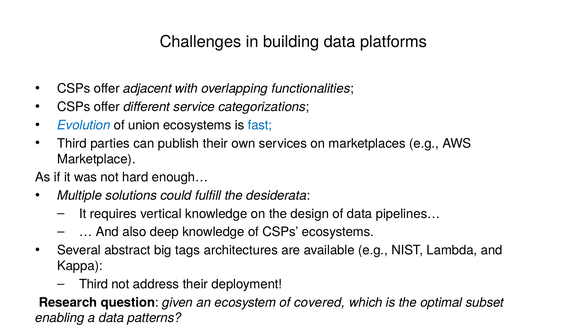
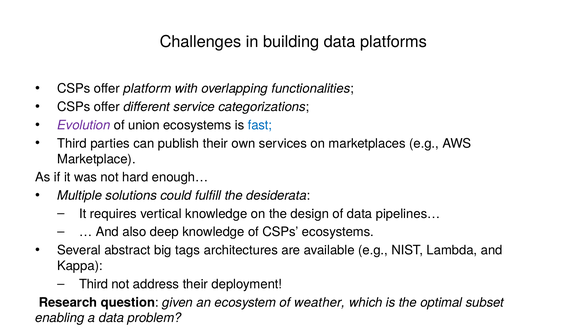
adjacent: adjacent -> platform
Evolution colour: blue -> purple
covered: covered -> weather
patterns: patterns -> problem
